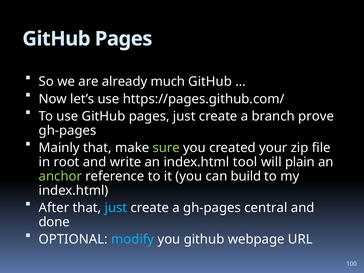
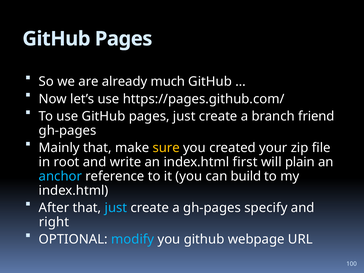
prove: prove -> friend
sure colour: light green -> yellow
tool: tool -> first
anchor colour: light green -> light blue
central: central -> specify
done: done -> right
